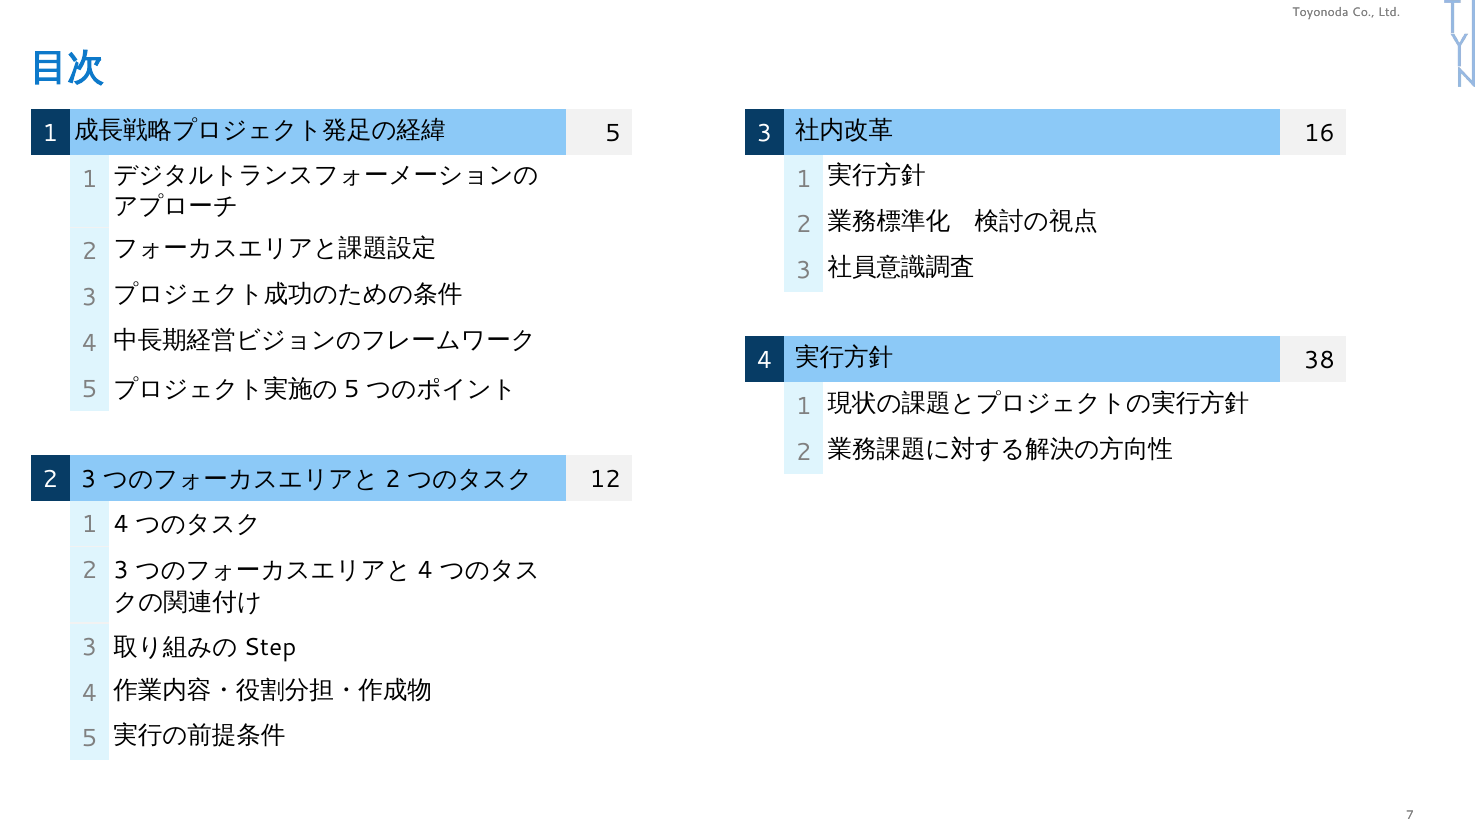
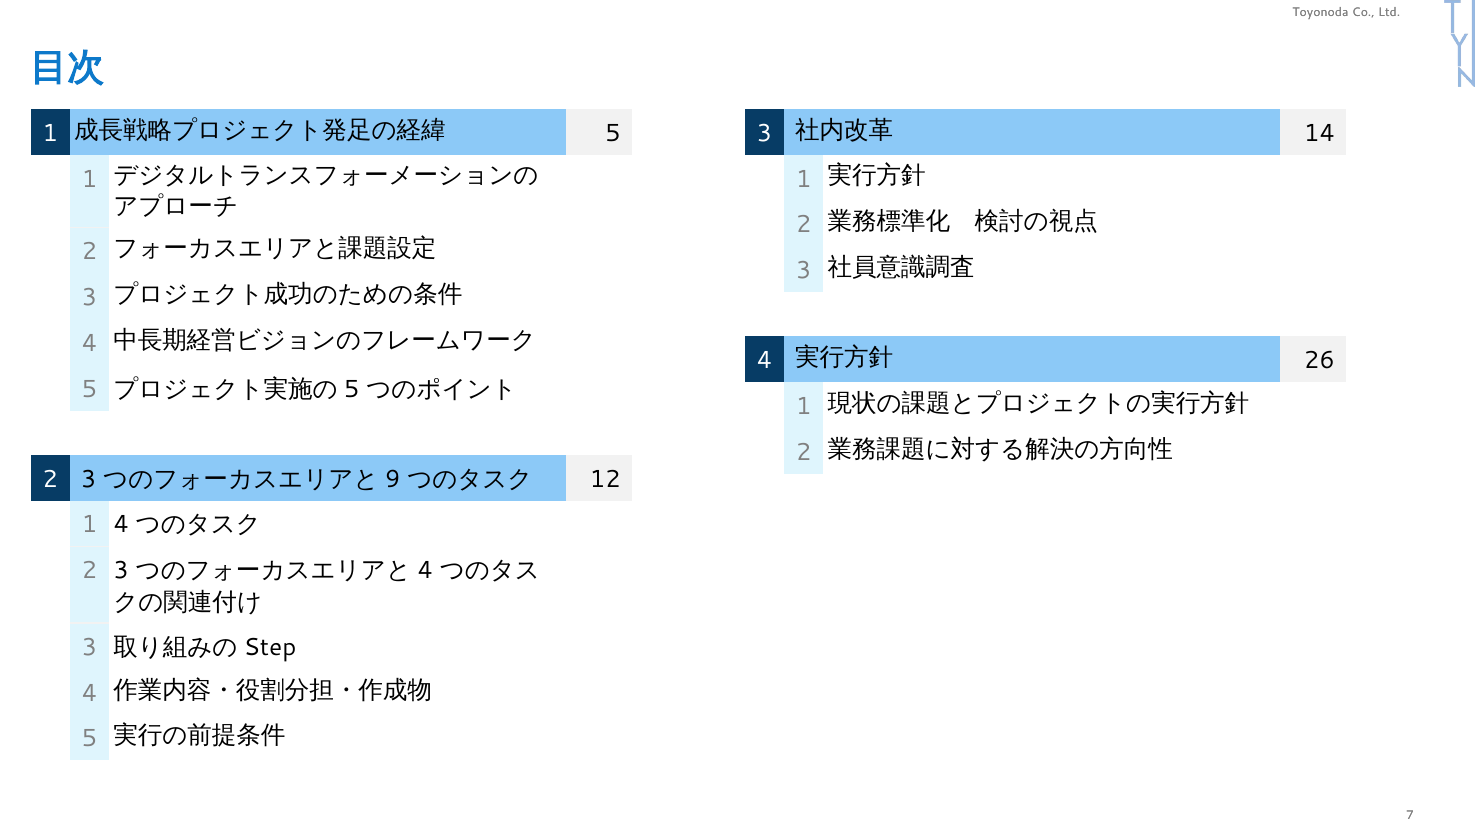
16: 16 -> 14
38: 38 -> 26
2 at (393, 479): 2 -> 9
